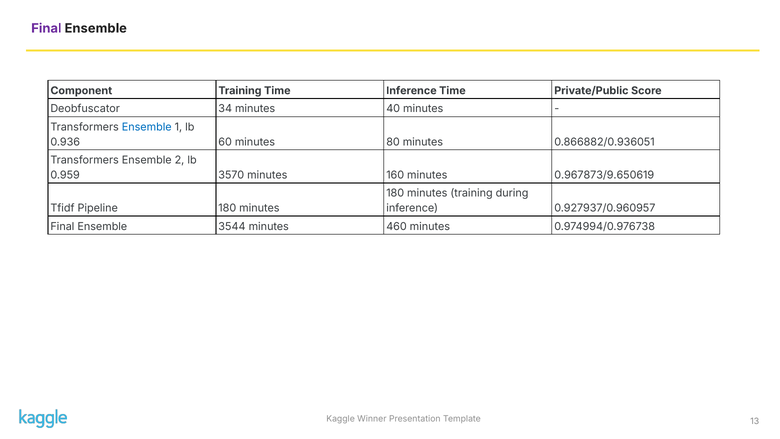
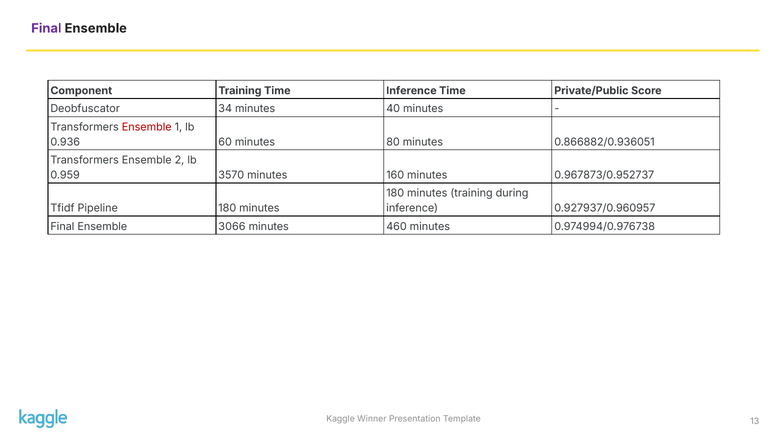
Ensemble at (147, 127) colour: blue -> red
0.967873/9.650619: 0.967873/9.650619 -> 0.967873/0.952737
3544: 3544 -> 3066
